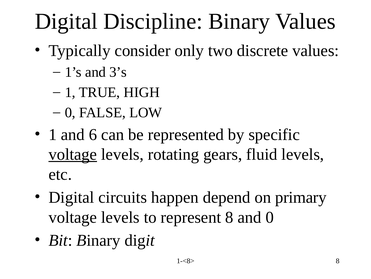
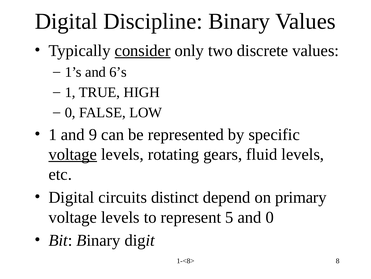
consider underline: none -> present
3’s: 3’s -> 6’s
6: 6 -> 9
happen: happen -> distinct
represent 8: 8 -> 5
